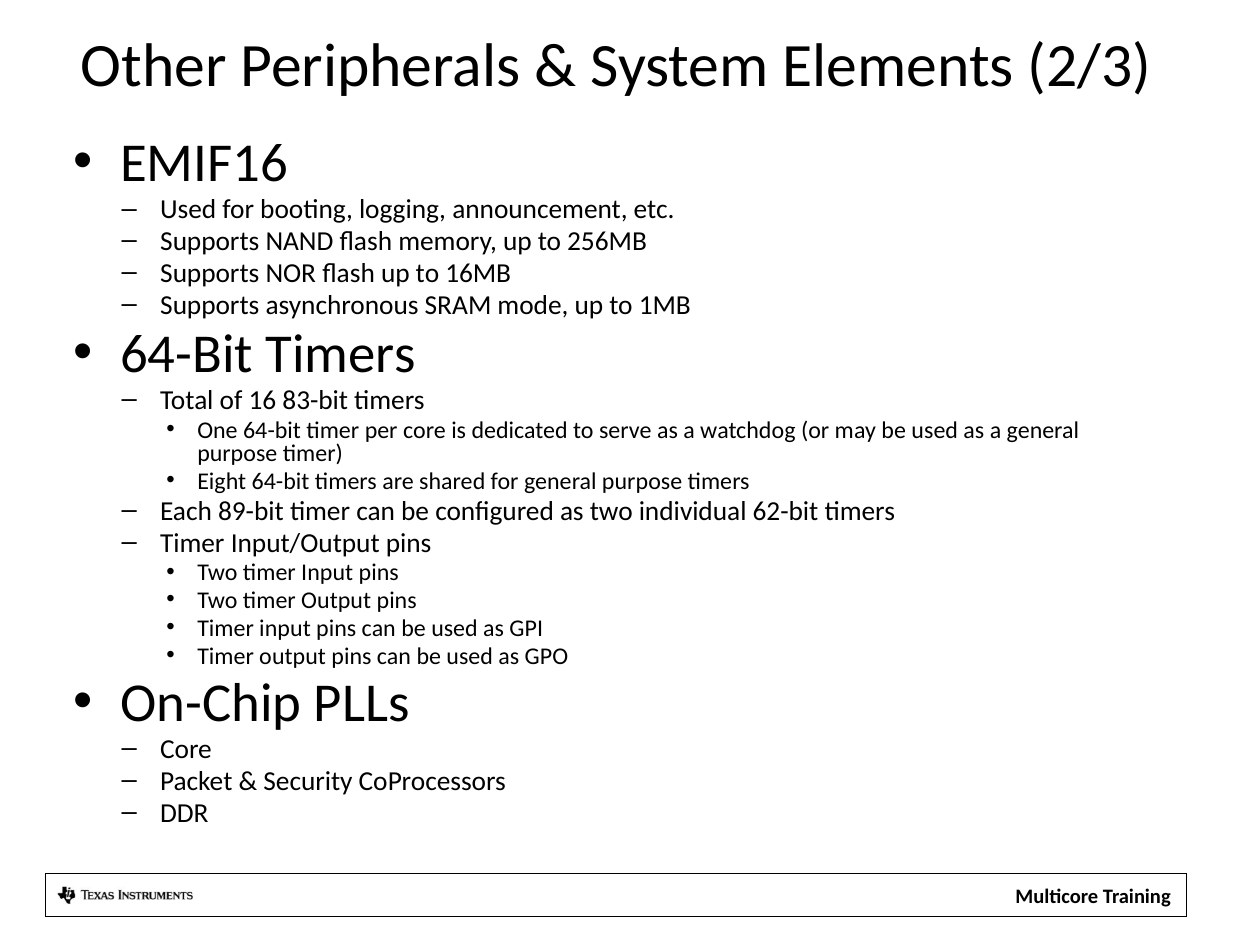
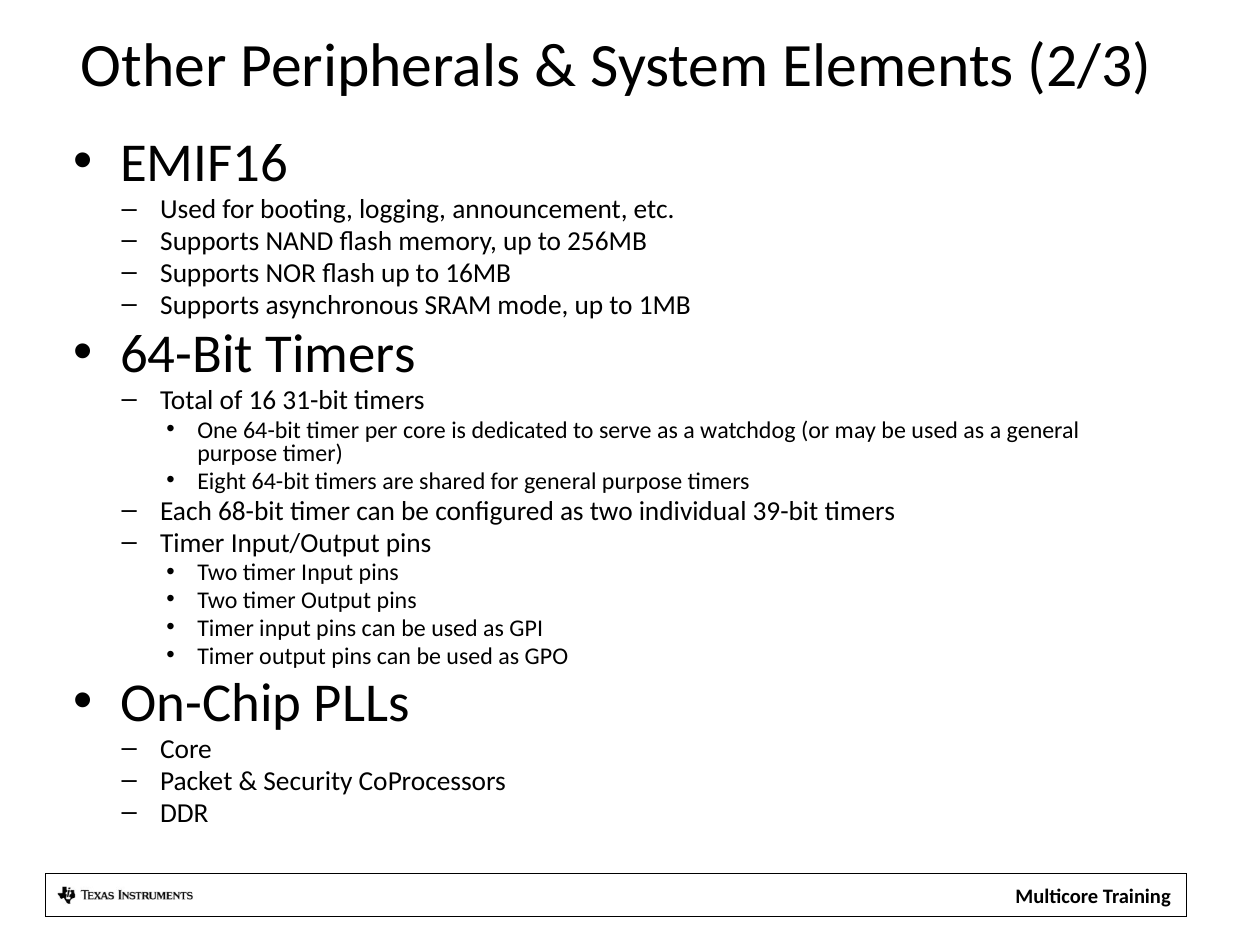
83-bit: 83-bit -> 31-bit
89-bit: 89-bit -> 68-bit
62-bit: 62-bit -> 39-bit
